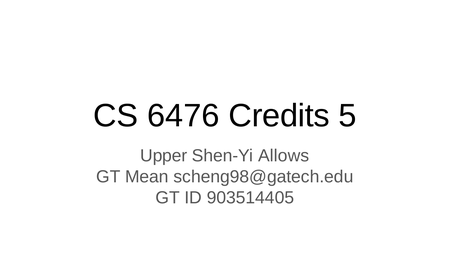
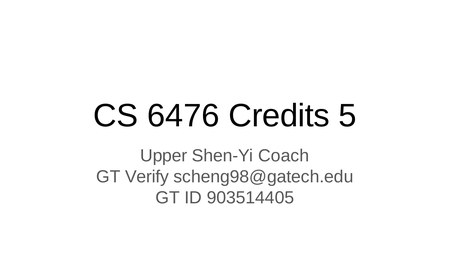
Allows: Allows -> Coach
Mean: Mean -> Verify
